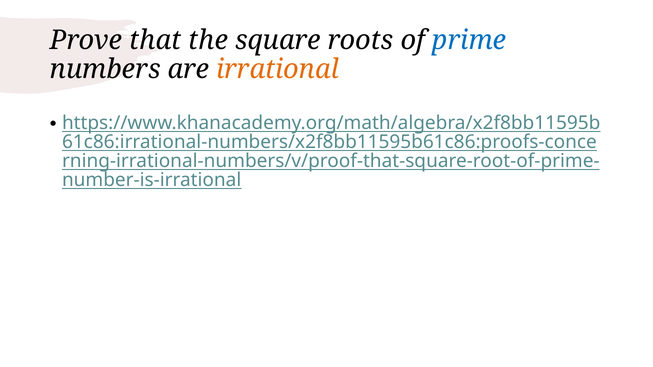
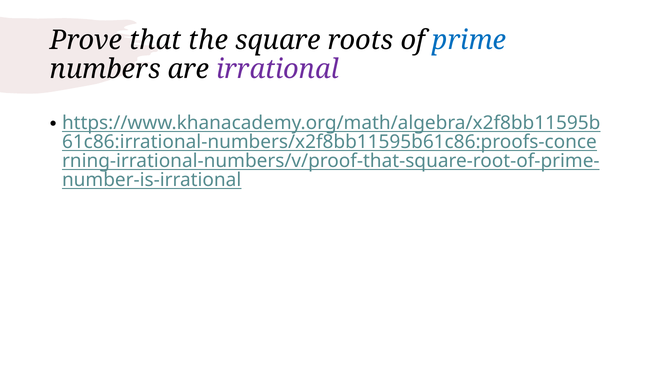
irrational colour: orange -> purple
